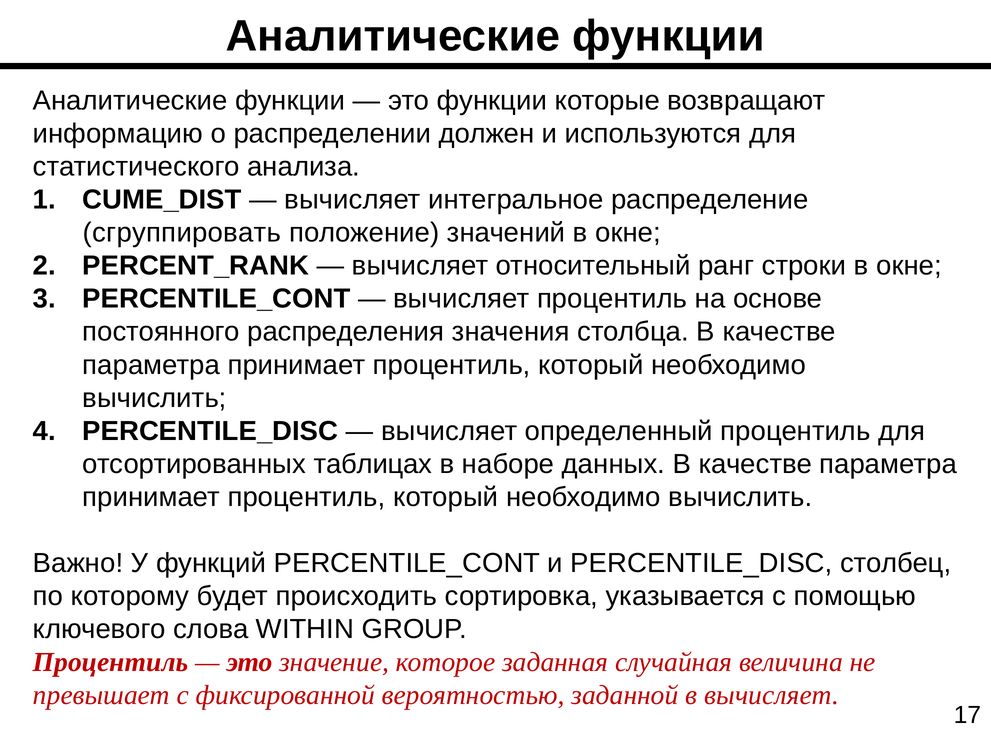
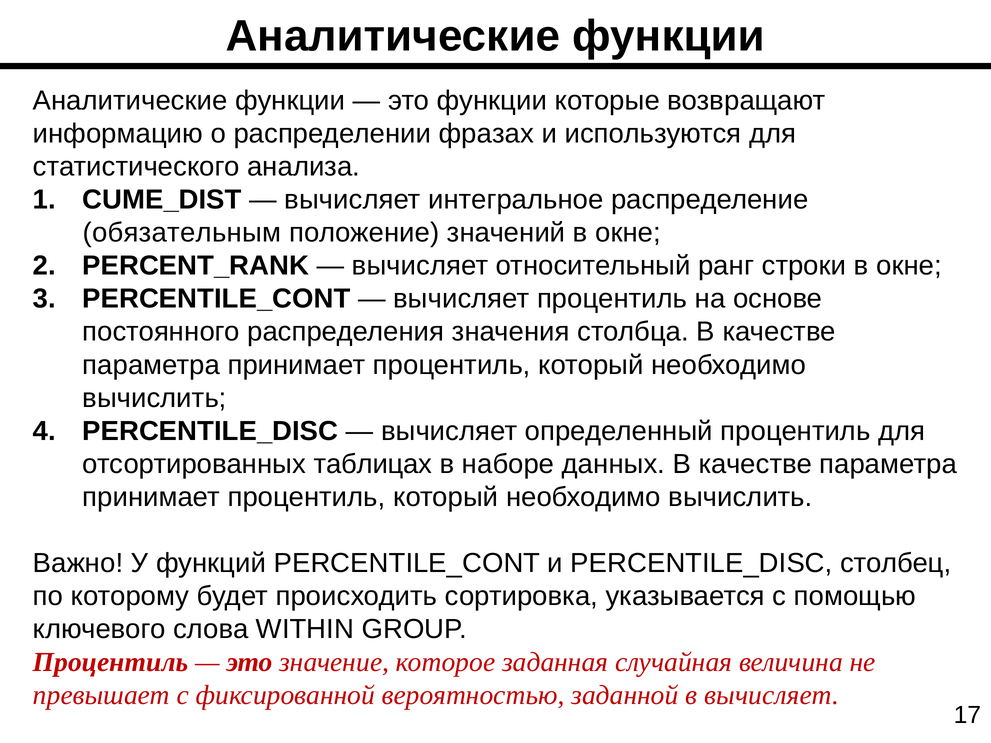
должен: должен -> фразах
сгруппировать: сгруппировать -> обязательным
